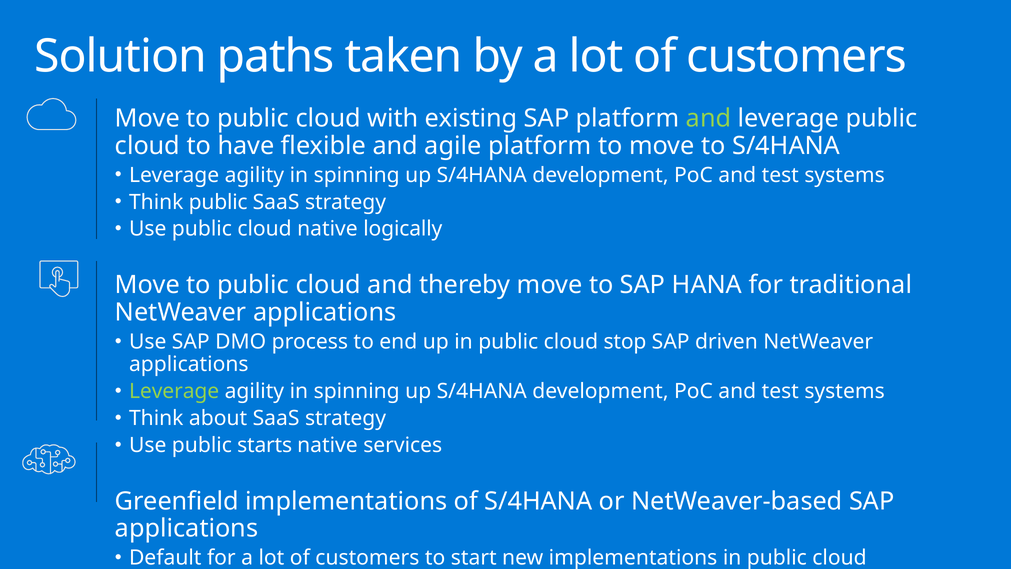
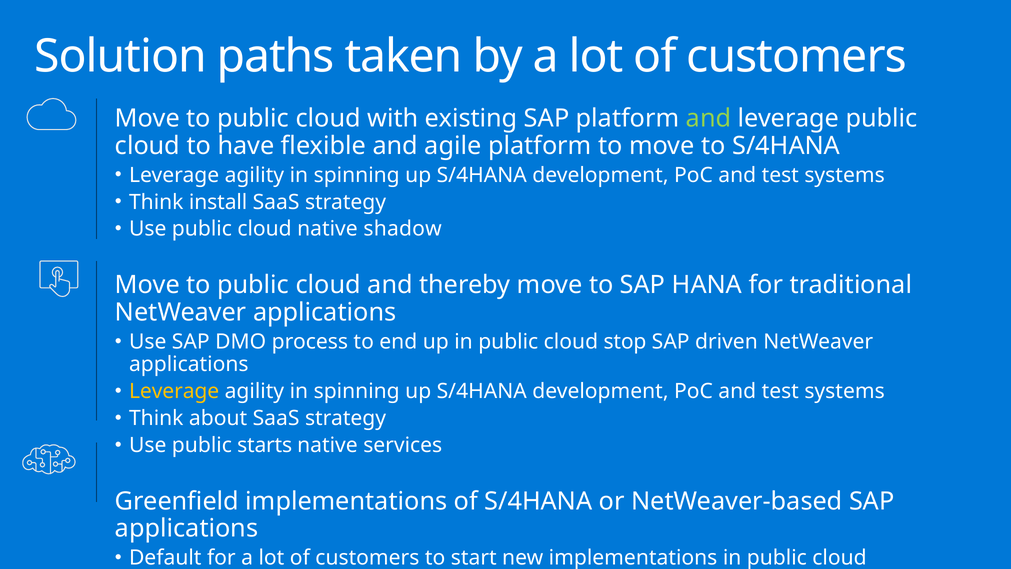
Think public: public -> install
logically: logically -> shadow
Leverage at (174, 391) colour: light green -> yellow
